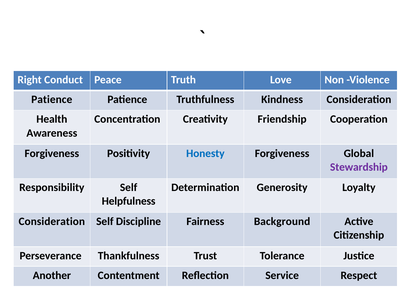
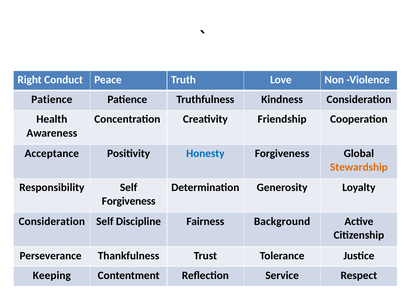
Forgiveness at (52, 153): Forgiveness -> Acceptance
Stewardship colour: purple -> orange
Helpfulness at (129, 201): Helpfulness -> Forgiveness
Another: Another -> Keeping
